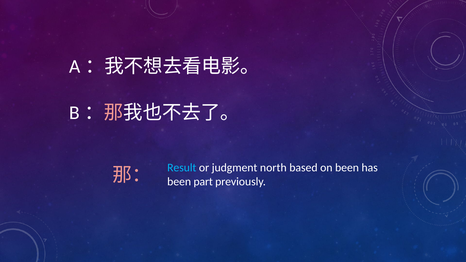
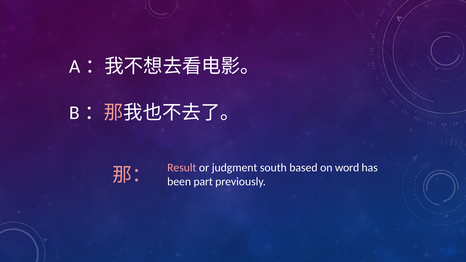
Result colour: light blue -> pink
north: north -> south
on been: been -> word
